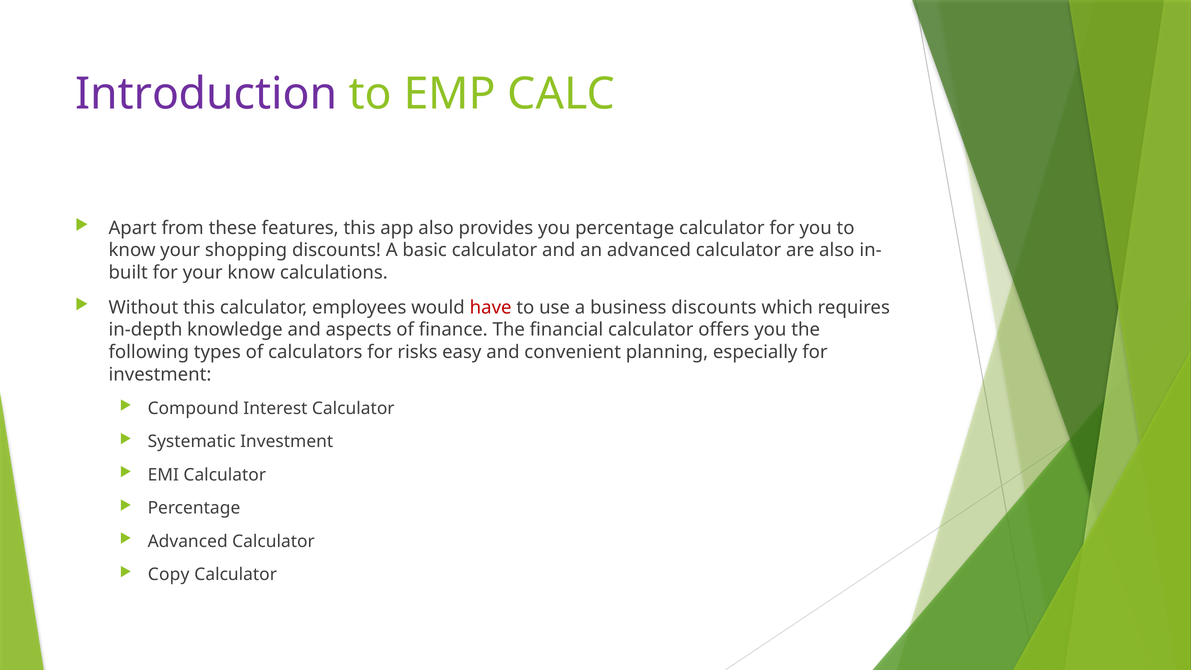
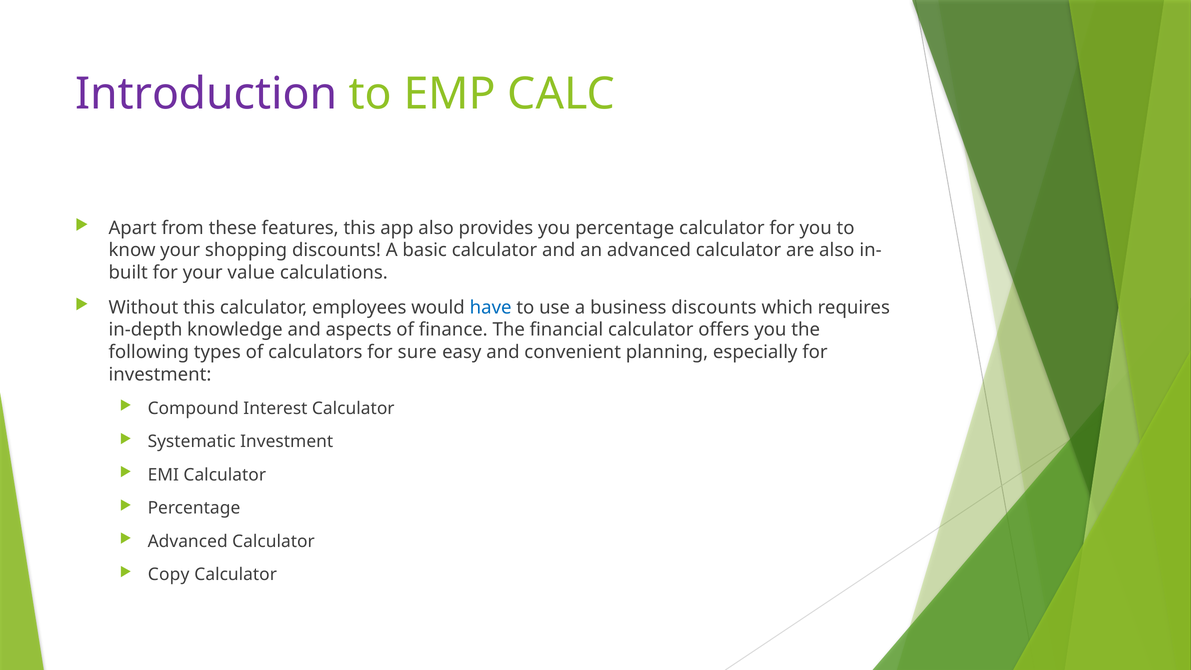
your know: know -> value
have colour: red -> blue
risks: risks -> sure
